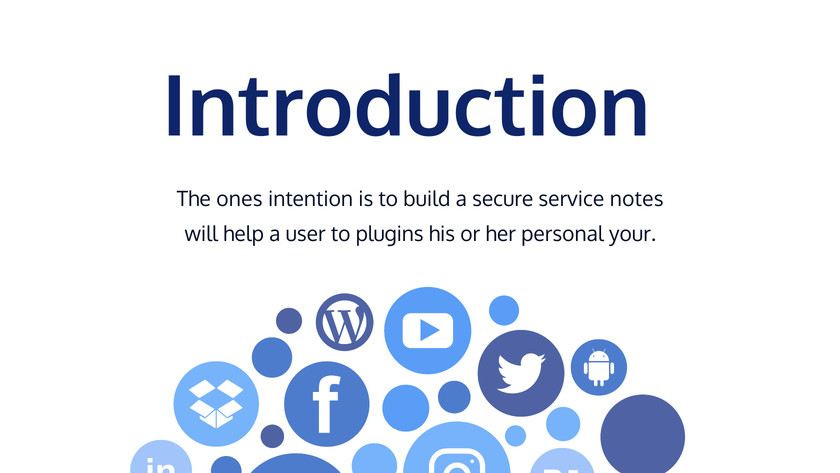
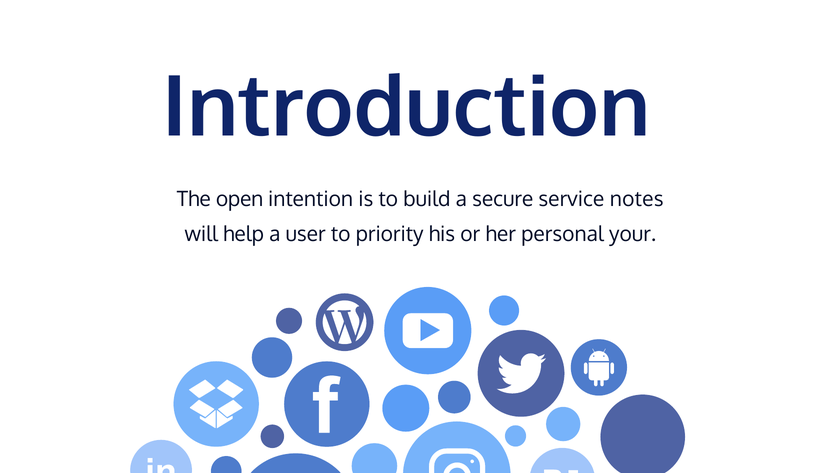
ones: ones -> open
plugins: plugins -> priority
